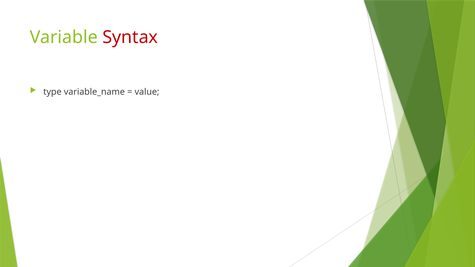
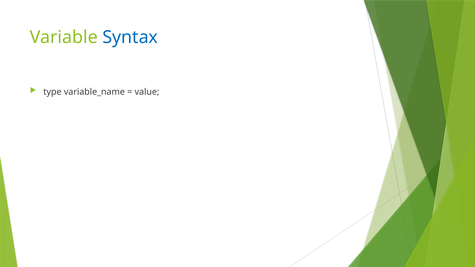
Syntax colour: red -> blue
